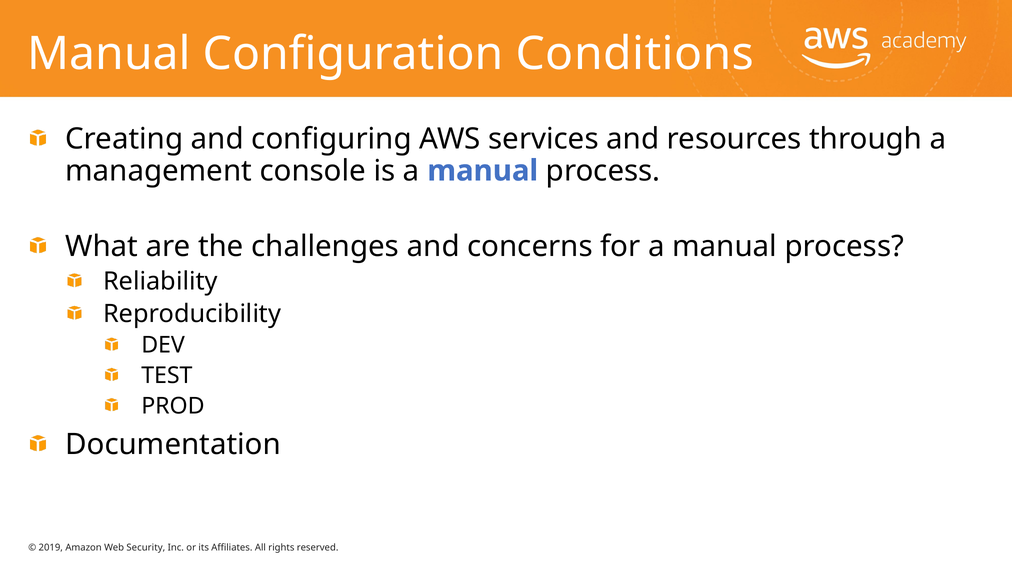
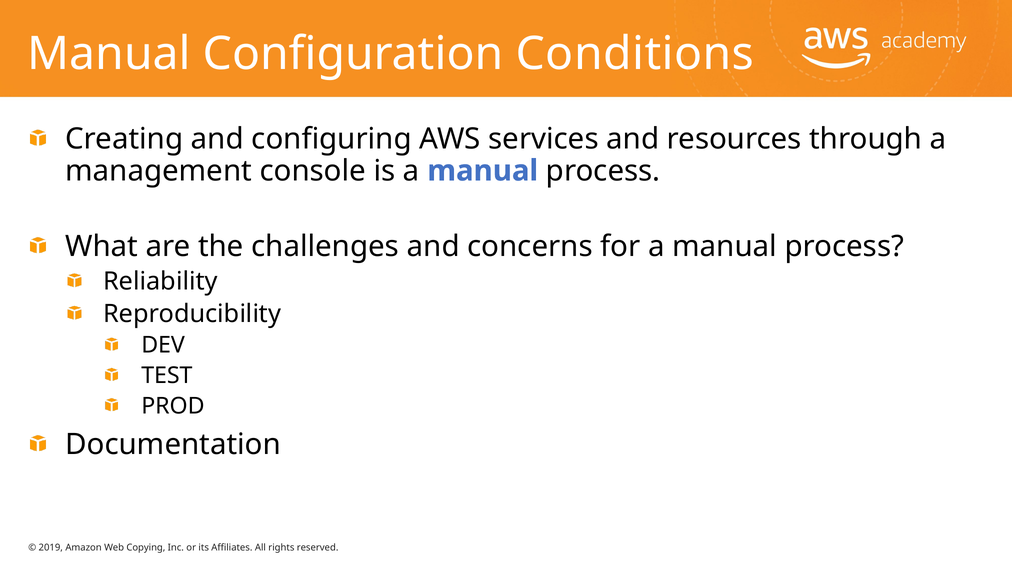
Security: Security -> Copying
